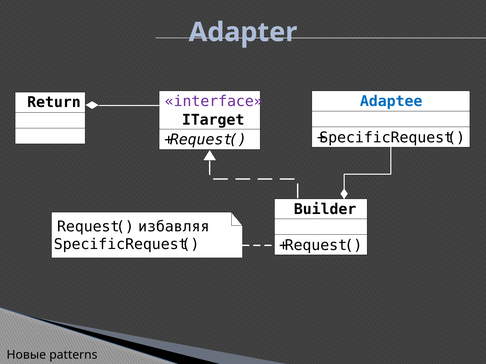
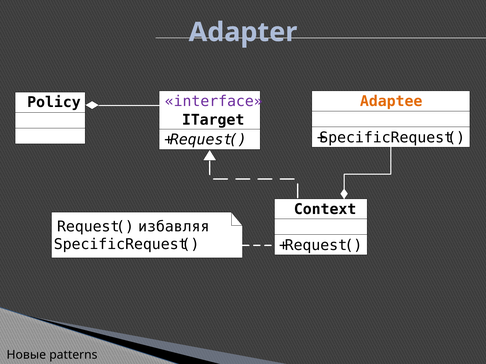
Adaptee colour: blue -> orange
Return: Return -> Policy
Builder: Builder -> Context
